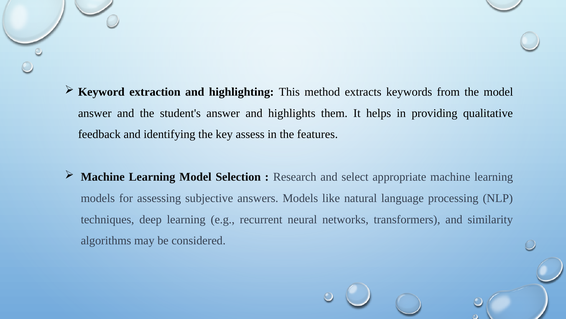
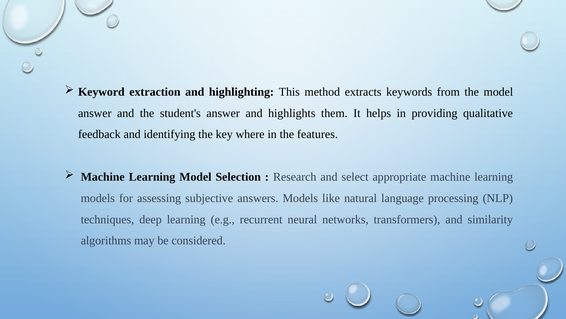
assess: assess -> where
